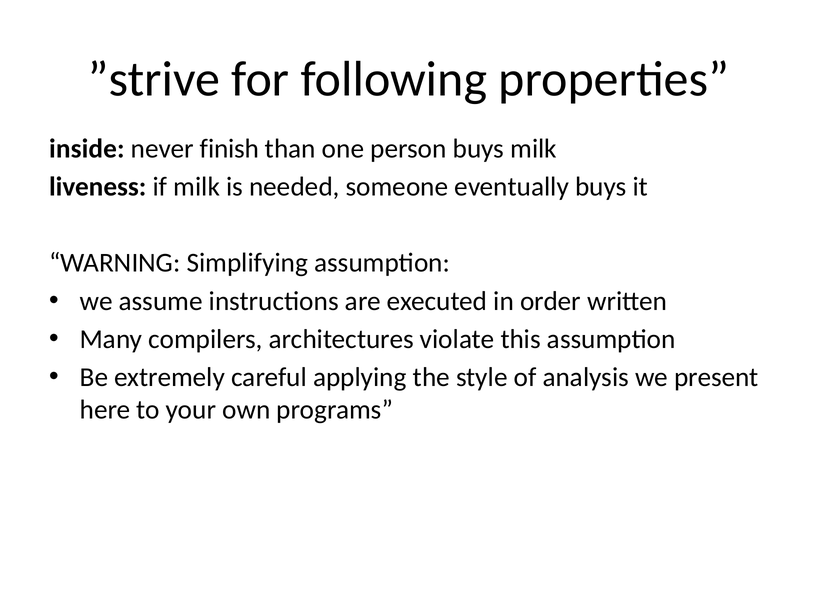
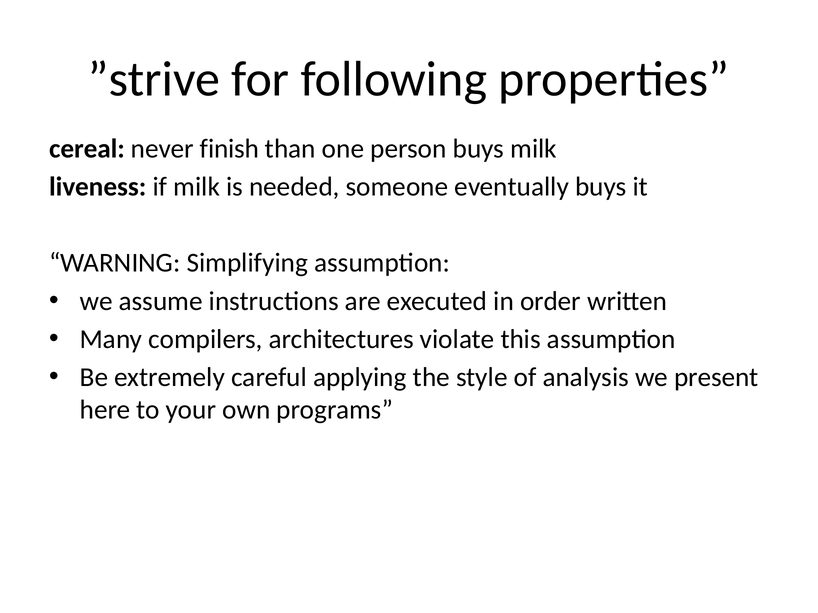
inside: inside -> cereal
